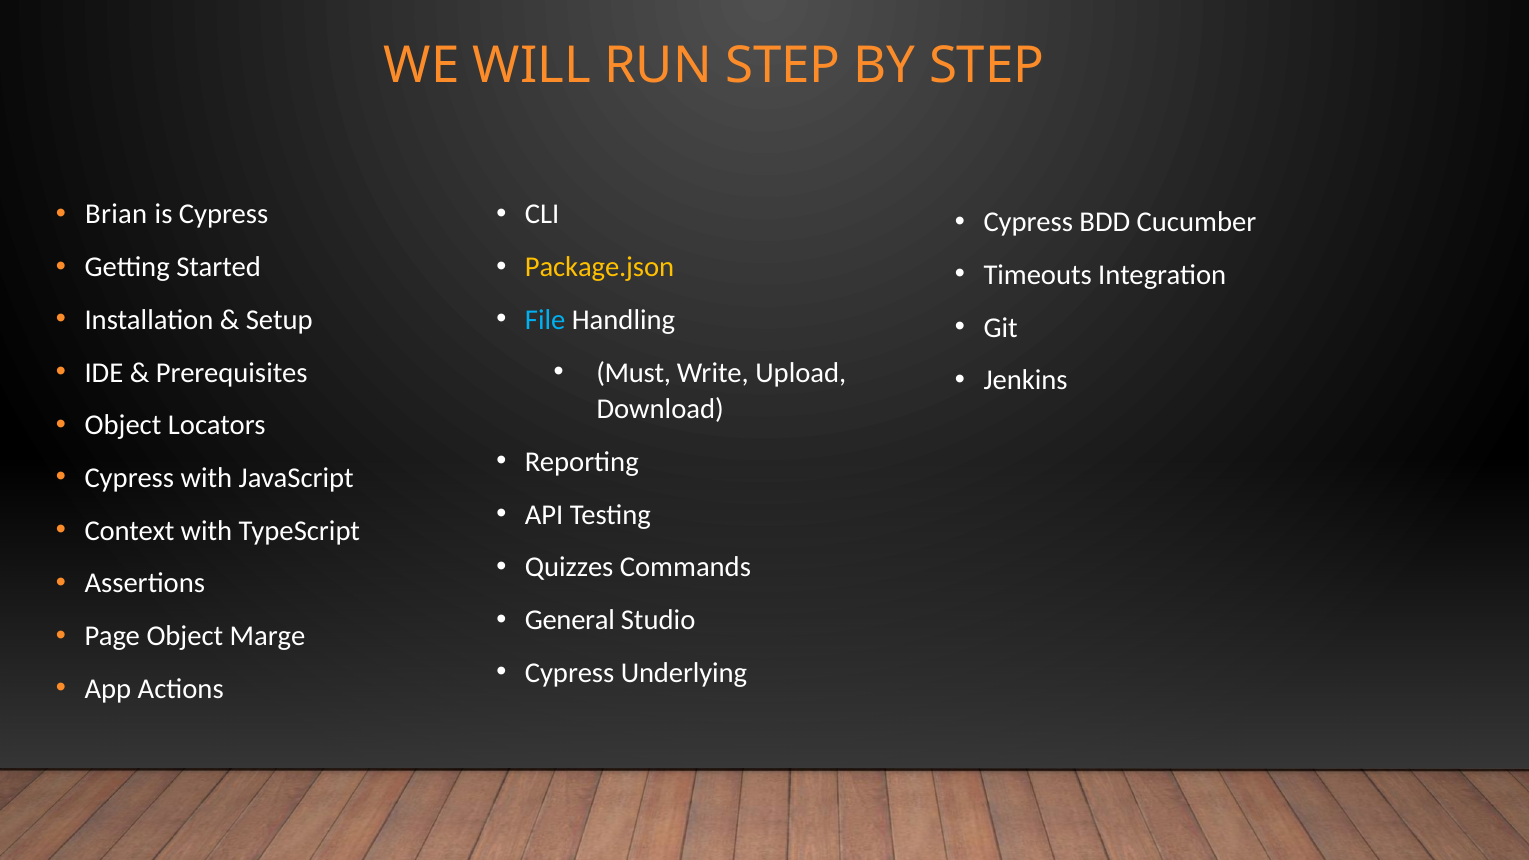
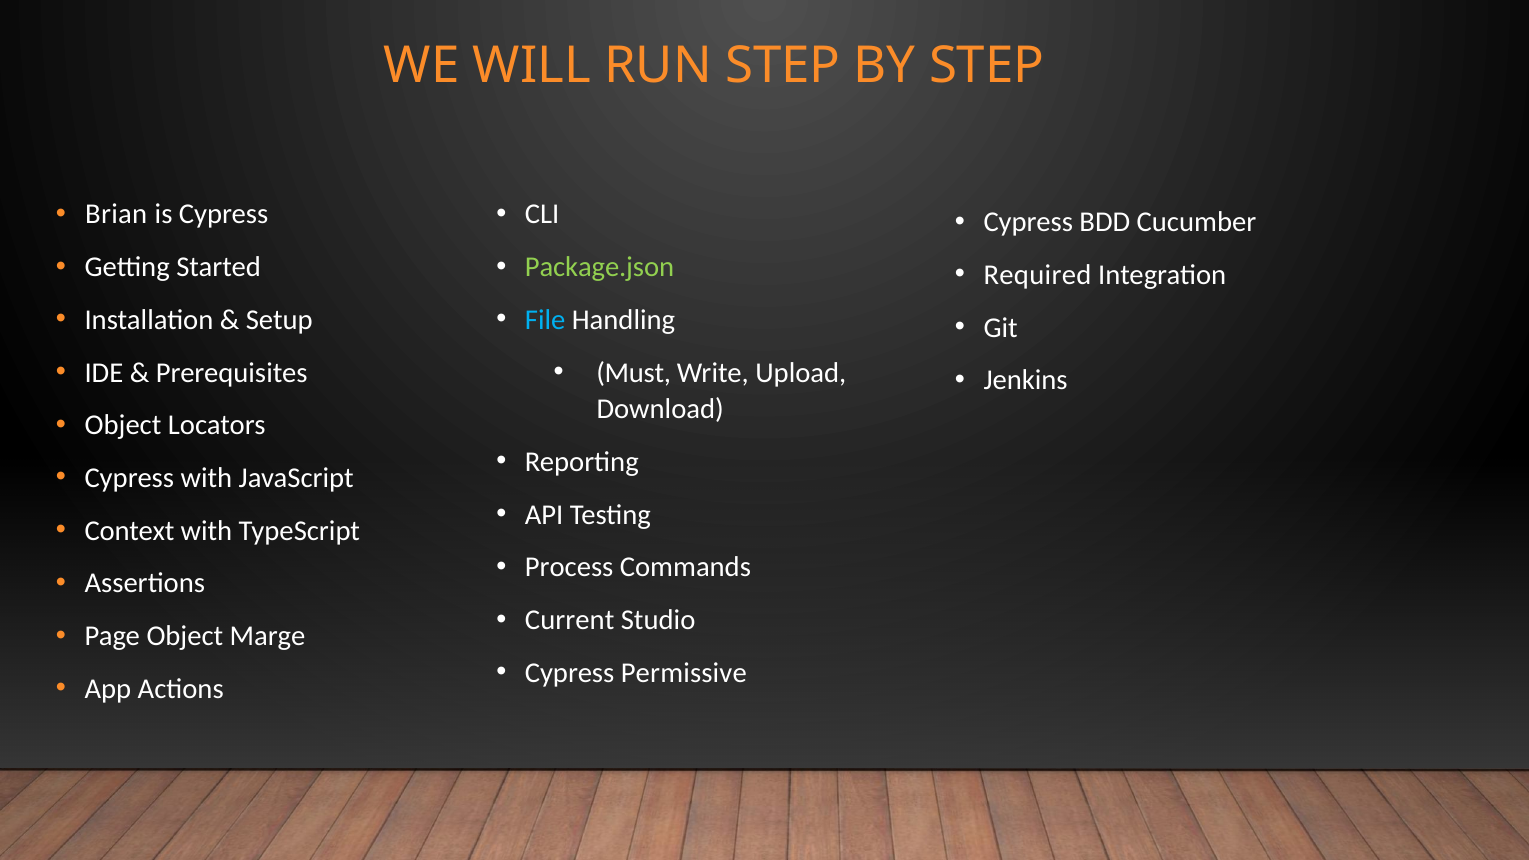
Package.json colour: yellow -> light green
Timeouts: Timeouts -> Required
Quizzes: Quizzes -> Process
General: General -> Current
Underlying: Underlying -> Permissive
